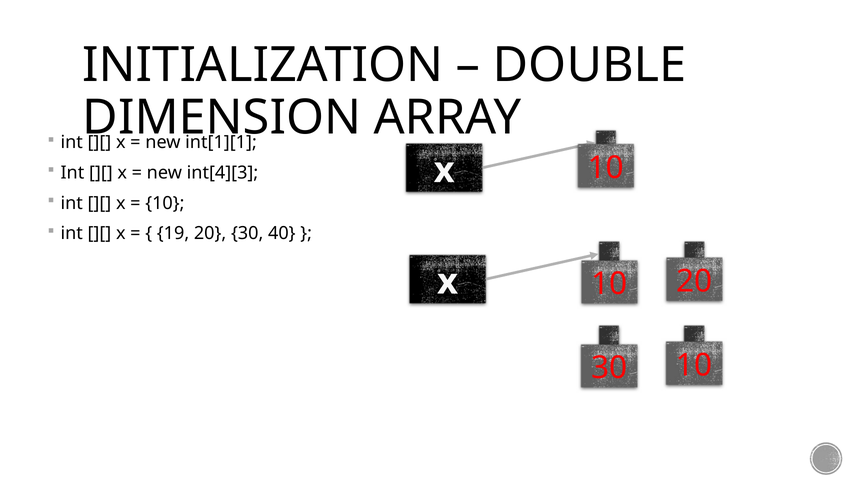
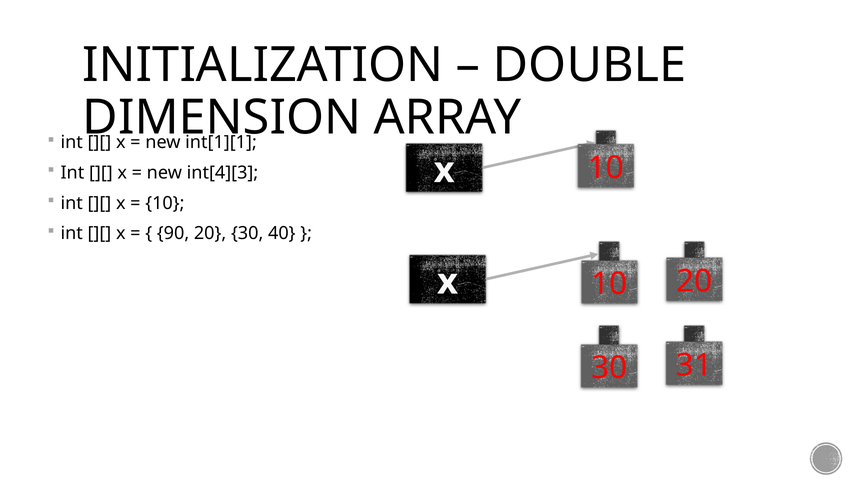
19: 19 -> 90
30 10: 10 -> 31
